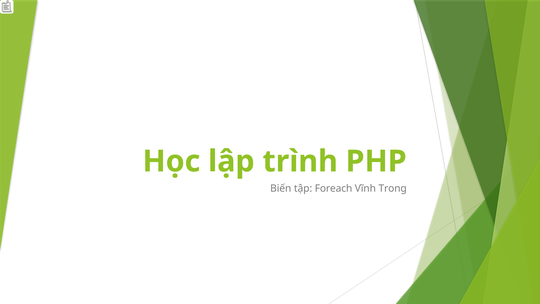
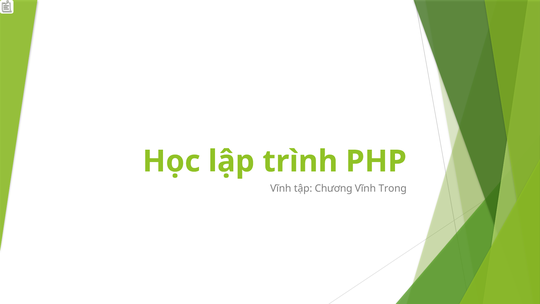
Biến at (281, 188): Biến -> Vĩnh
Foreach: Foreach -> Chương
